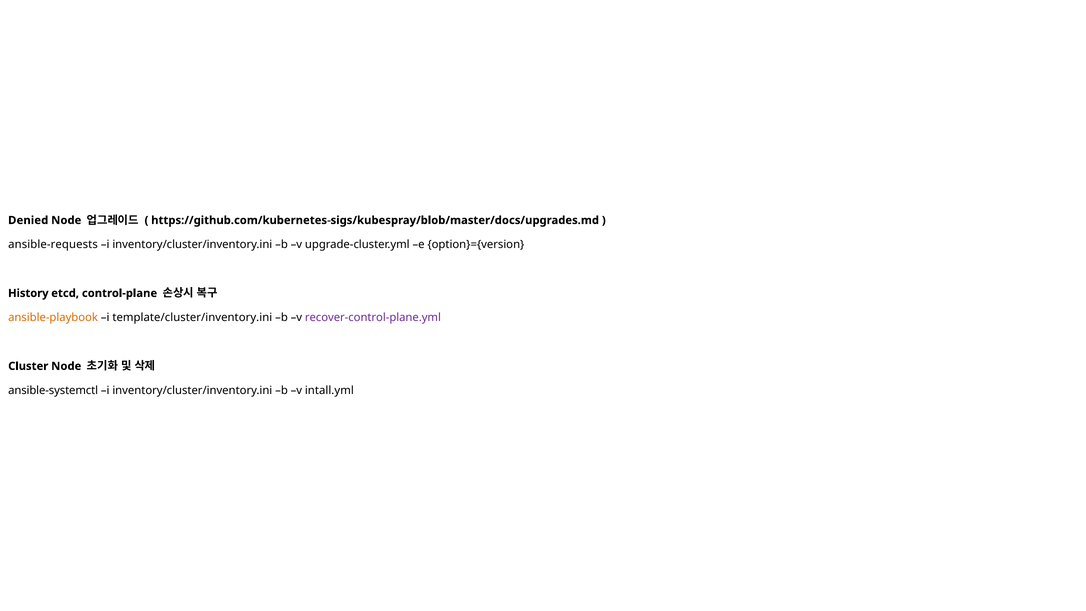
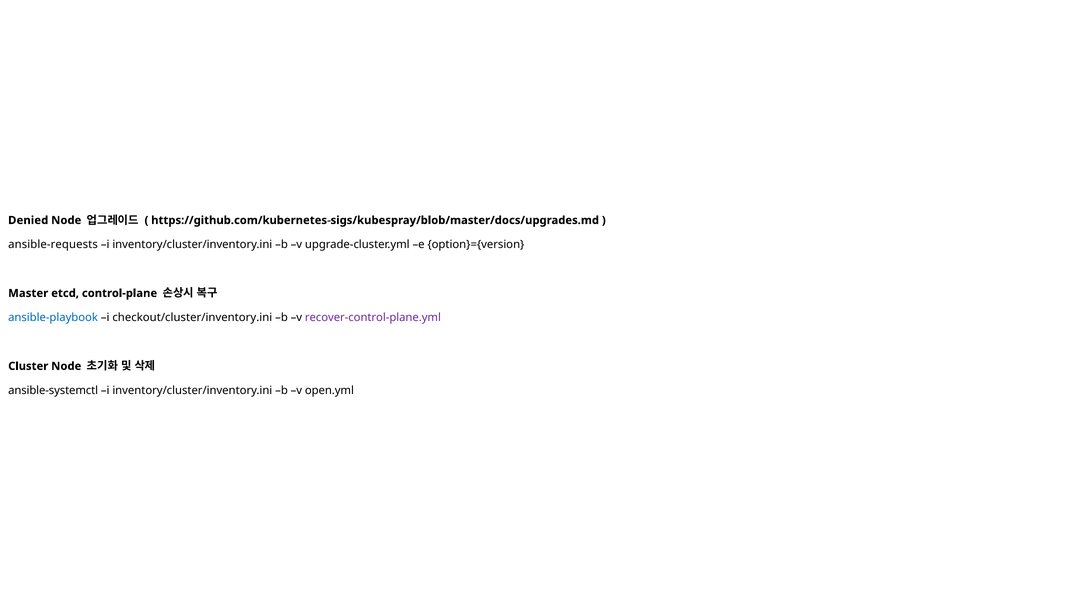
History: History -> Master
ansible-playbook colour: orange -> blue
template/cluster/inventory.ini: template/cluster/inventory.ini -> checkout/cluster/inventory.ini
intall.yml: intall.yml -> open.yml
